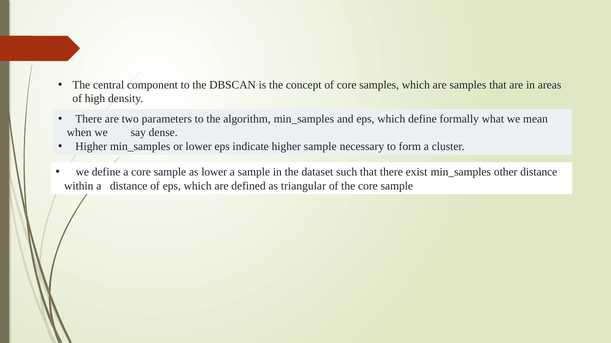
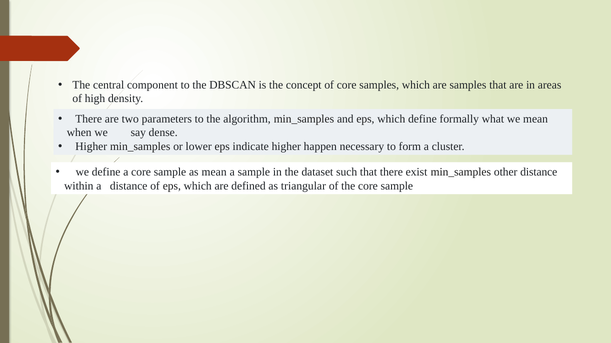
higher sample: sample -> happen
as lower: lower -> mean
